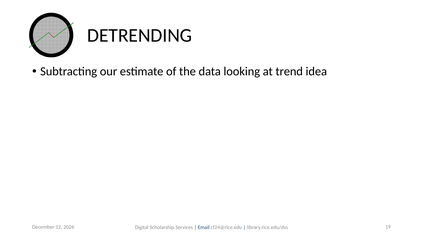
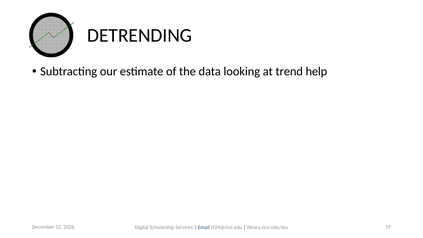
idea: idea -> help
